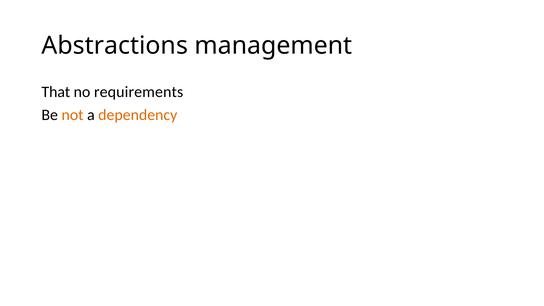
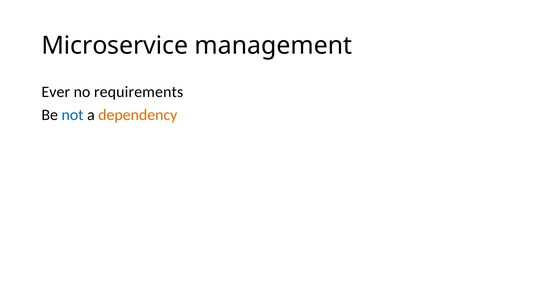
Abstractions: Abstractions -> Microservice
That: That -> Ever
not colour: orange -> blue
